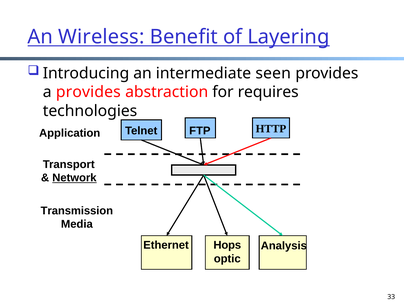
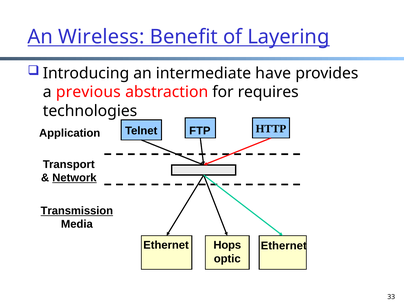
seen: seen -> have
a provides: provides -> previous
Transmission underline: none -> present
Analysis at (284, 246): Analysis -> Ethernet
